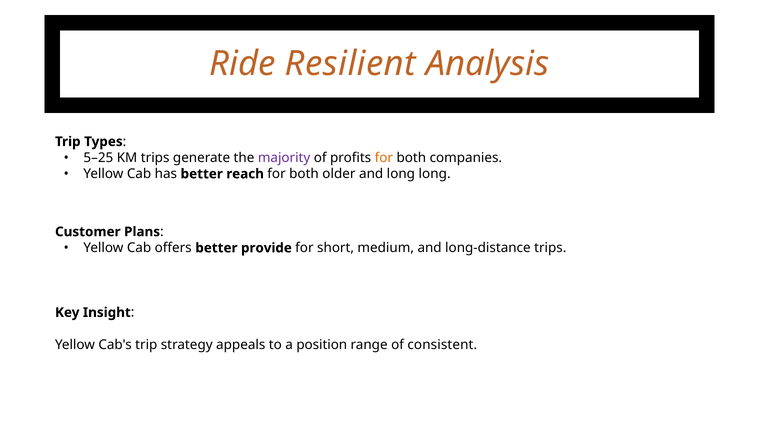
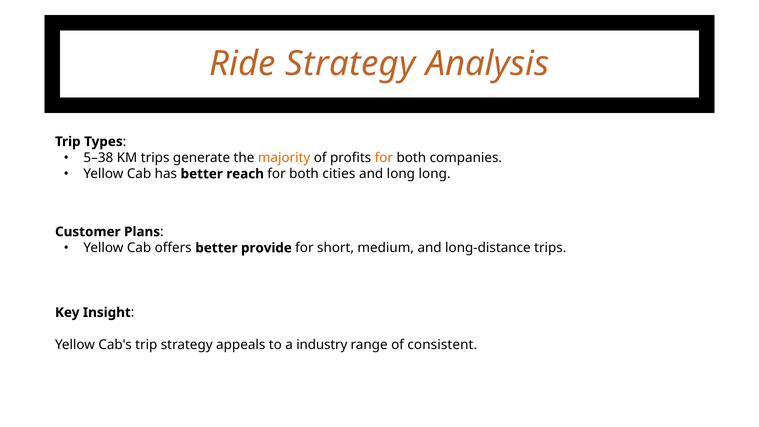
Ride Resilient: Resilient -> Strategy
5–25: 5–25 -> 5–38
majority colour: purple -> orange
older: older -> cities
position: position -> industry
